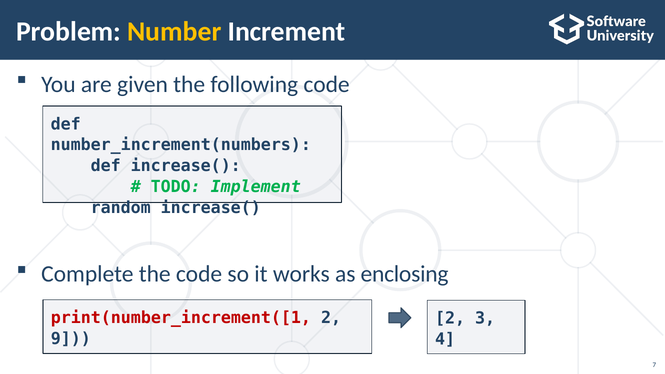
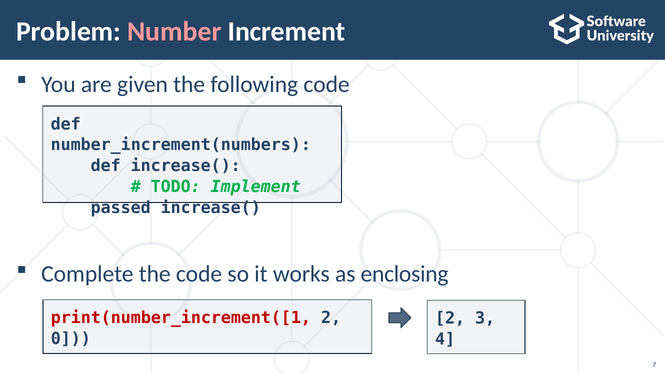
Number colour: yellow -> pink
random: random -> passed
9: 9 -> 0
